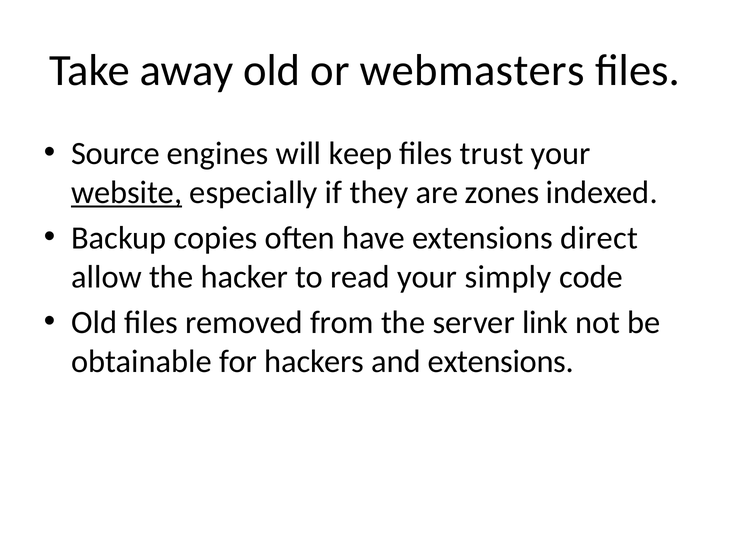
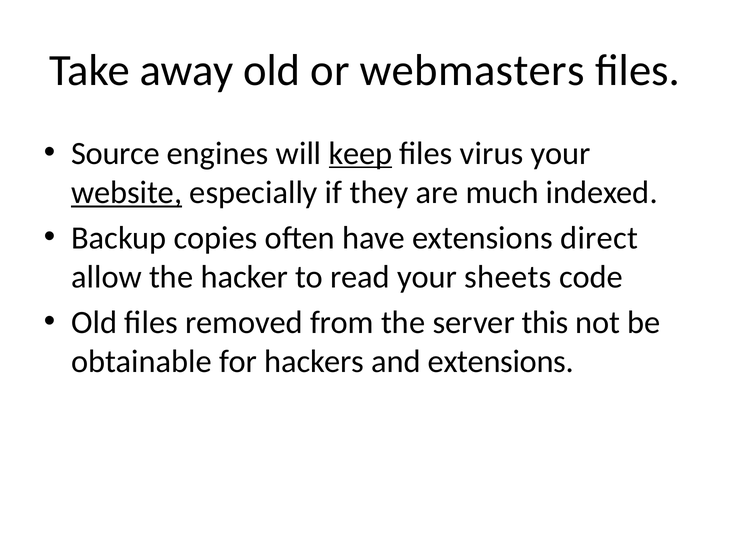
keep underline: none -> present
trust: trust -> virus
zones: zones -> much
simply: simply -> sheets
link: link -> this
